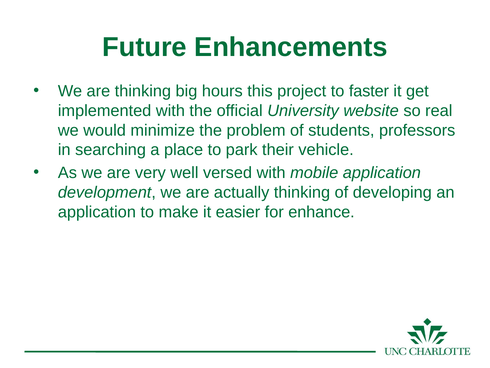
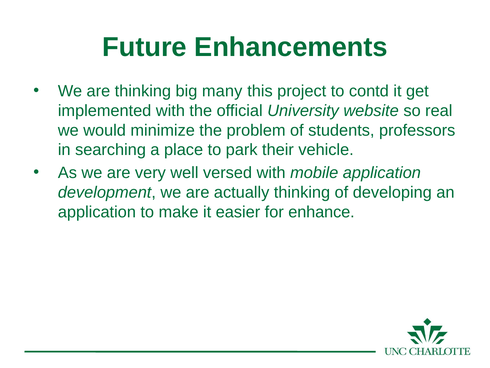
hours: hours -> many
faster: faster -> contd
